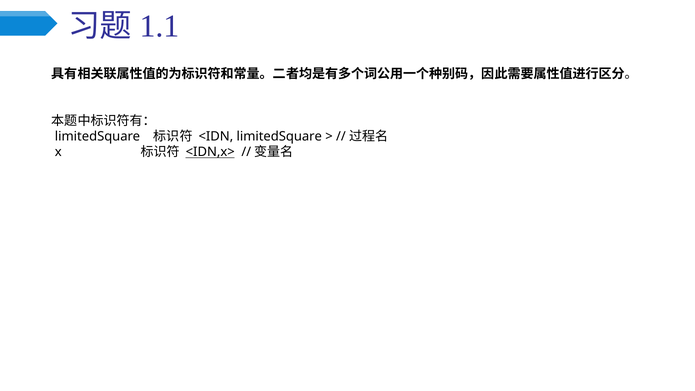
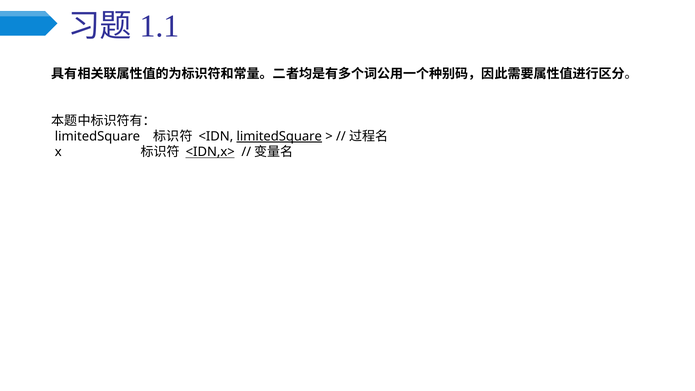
limitedSquare at (279, 136) underline: none -> present
